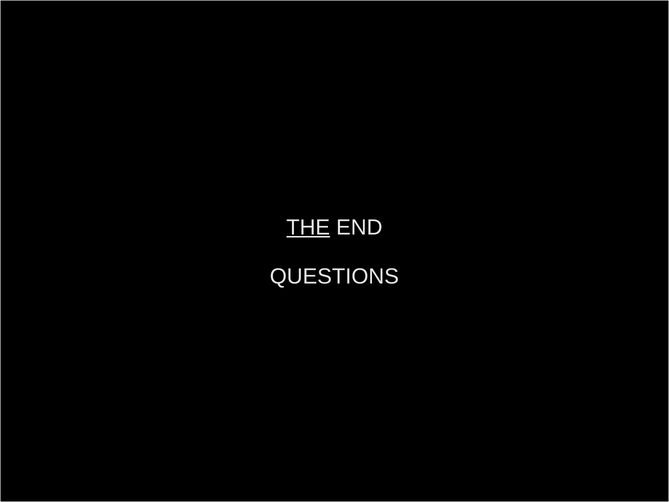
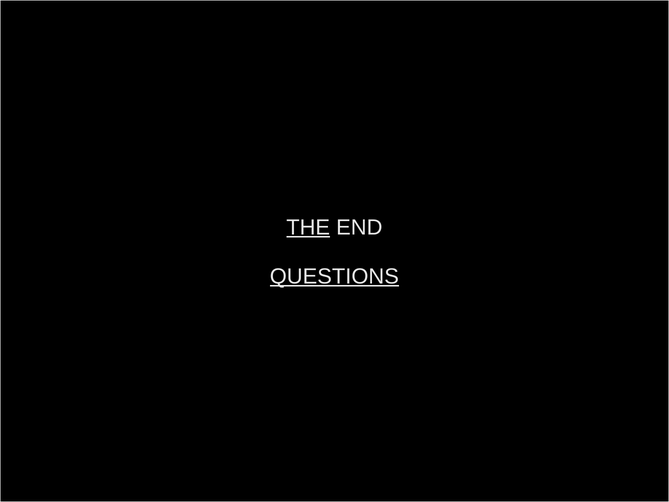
QUESTIONS underline: none -> present
